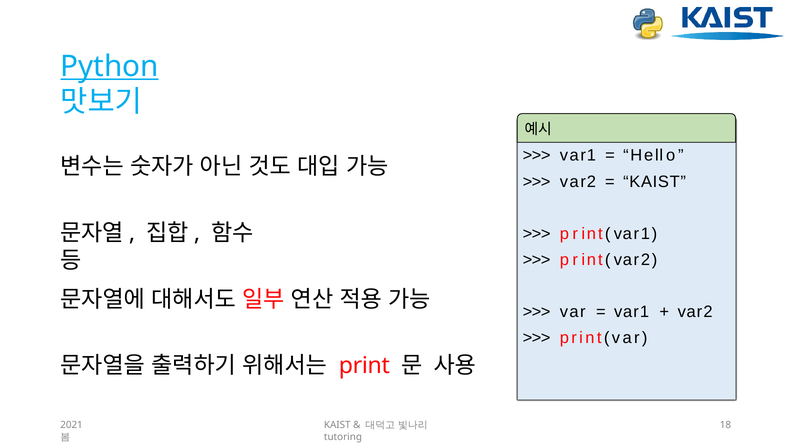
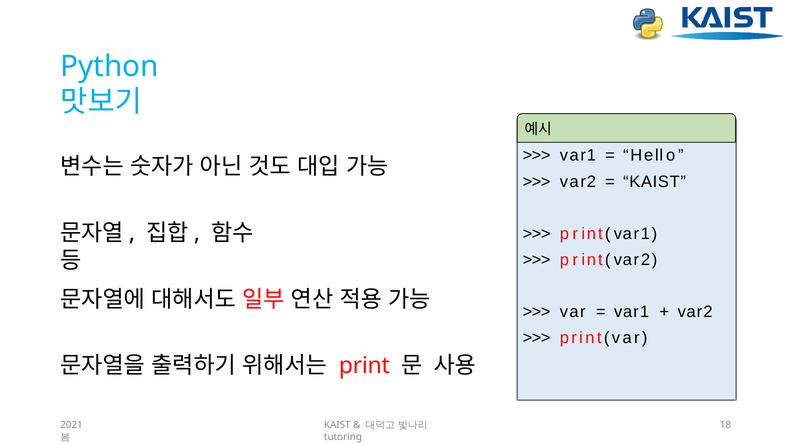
Python underline: present -> none
